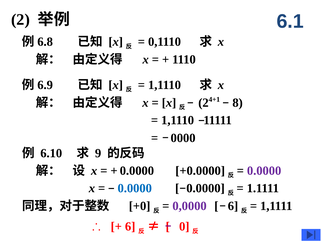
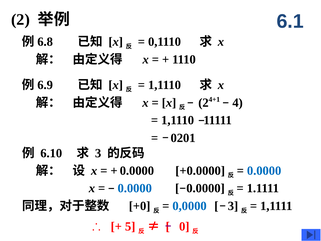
8: 8 -> 4
0000: 0000 -> 0201
9 at (98, 153): 9 -> 3
0.0000 at (264, 170) colour: purple -> blue
6 at (233, 206): 6 -> 3
0,0000 colour: purple -> blue
6 at (130, 226): 6 -> 5
